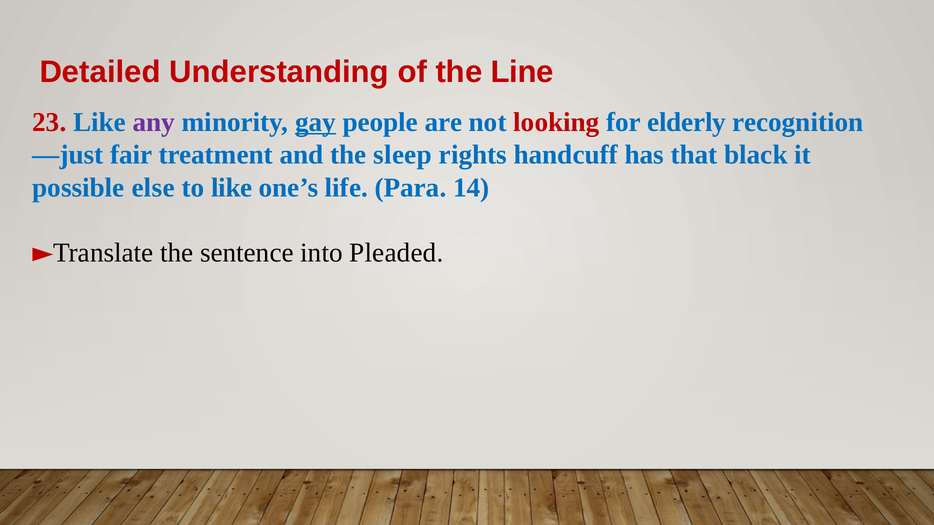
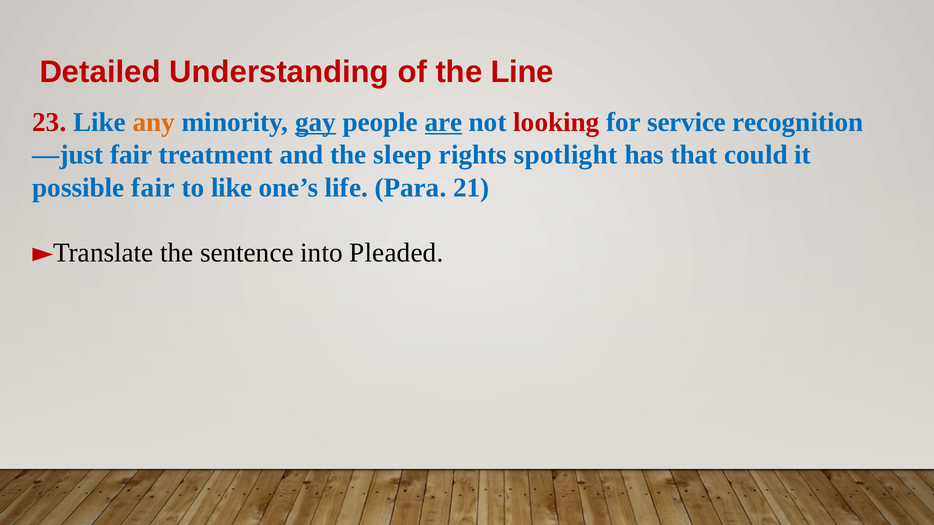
any colour: purple -> orange
are underline: none -> present
elderly: elderly -> service
handcuff: handcuff -> spotlight
black: black -> could
possible else: else -> fair
14: 14 -> 21
